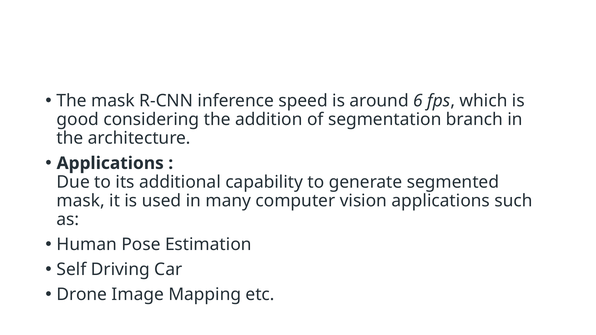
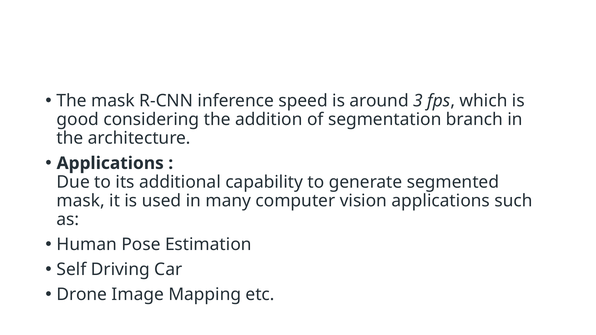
6: 6 -> 3
